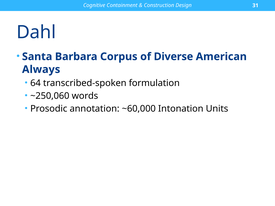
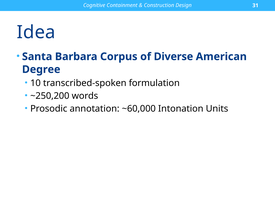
Dahl: Dahl -> Idea
Always: Always -> Degree
64: 64 -> 10
~250,060: ~250,060 -> ~250,200
